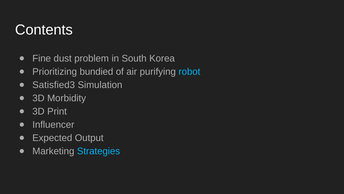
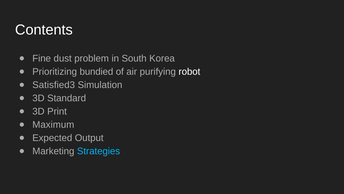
robot colour: light blue -> white
Morbidity: Morbidity -> Standard
Influencer: Influencer -> Maximum
